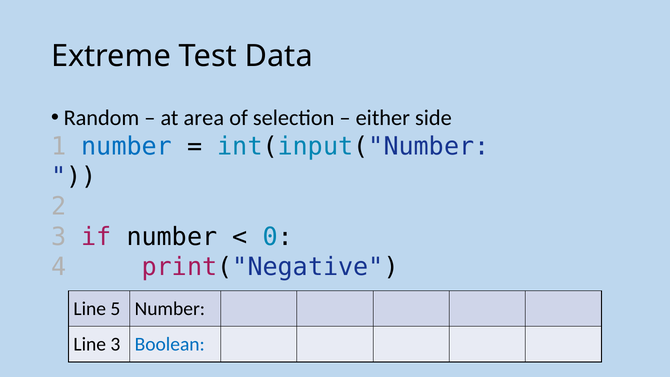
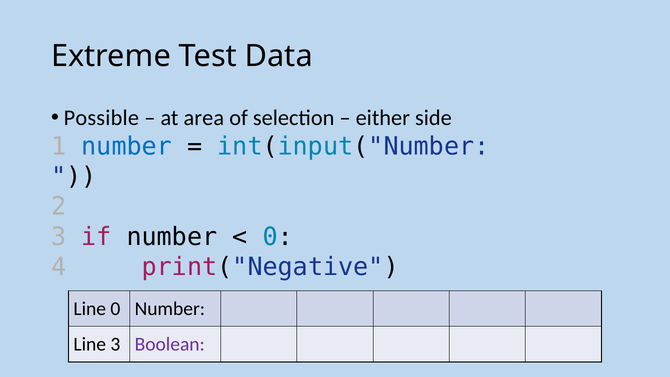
Random: Random -> Possible
Line 5: 5 -> 0
Boolean colour: blue -> purple
